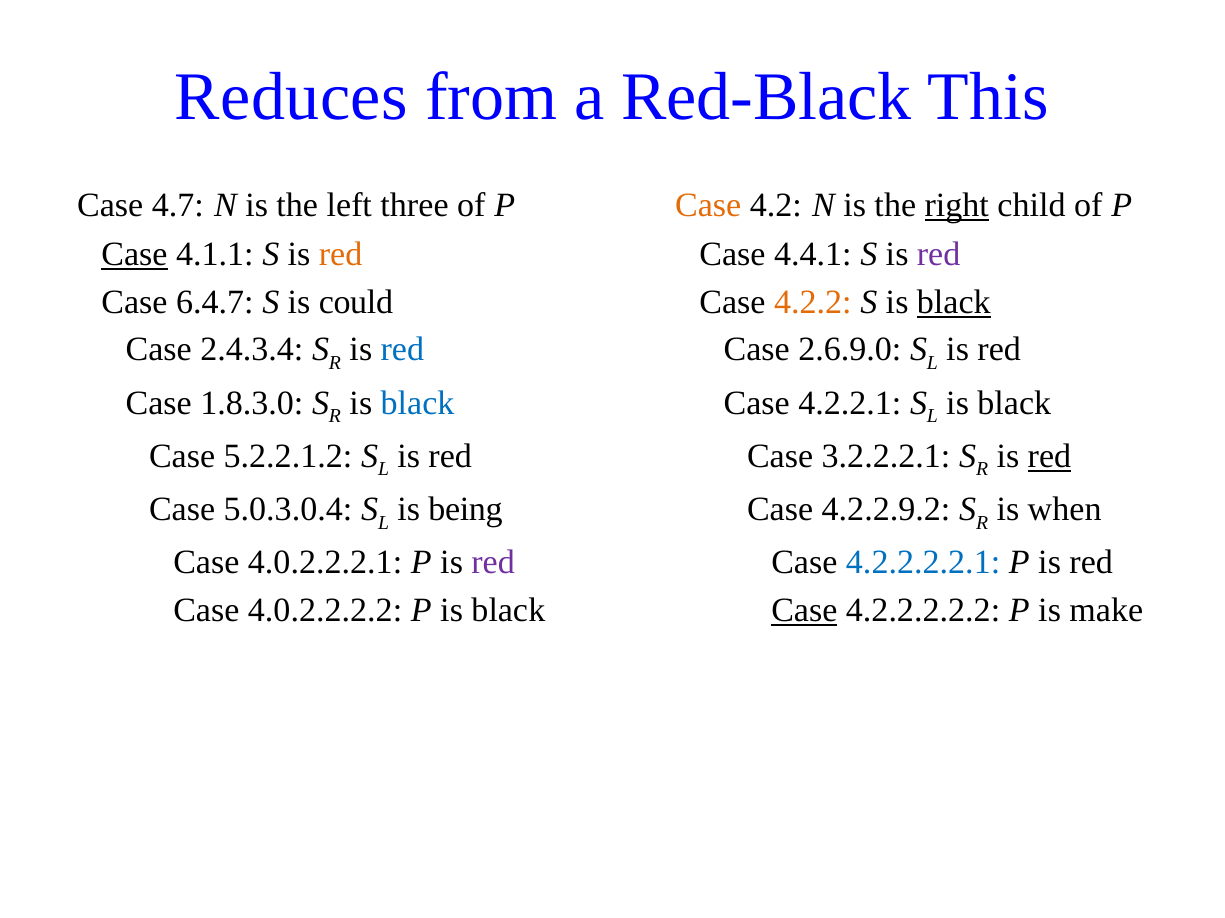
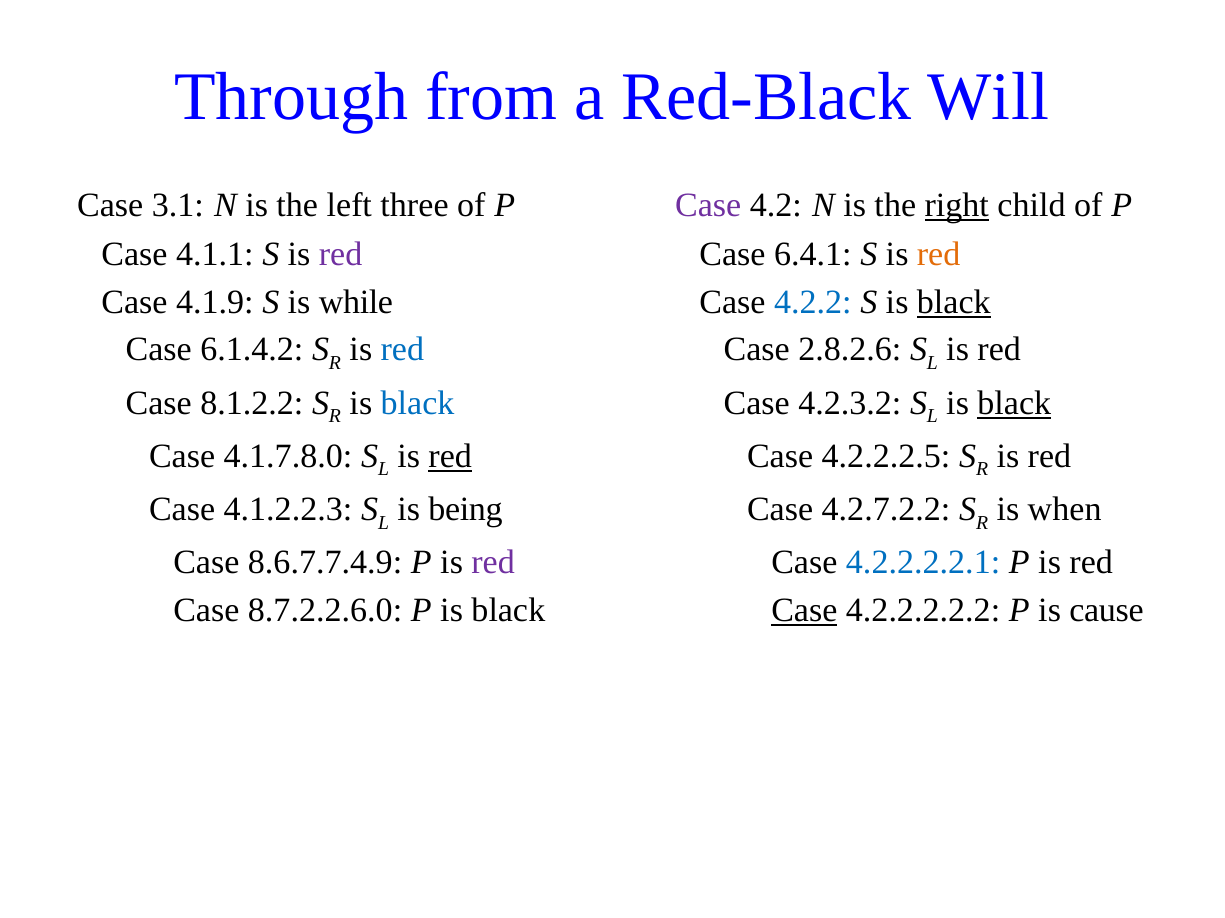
Reduces: Reduces -> Through
This: This -> Will
4.7: 4.7 -> 3.1
Case at (708, 206) colour: orange -> purple
Case at (134, 255) underline: present -> none
red at (341, 255) colour: orange -> purple
4.4.1: 4.4.1 -> 6.4.1
red at (939, 255) colour: purple -> orange
6.4.7: 6.4.7 -> 4.1.9
could: could -> while
4.2.2 colour: orange -> blue
2.4.3.4: 2.4.3.4 -> 6.1.4.2
2.6.9.0: 2.6.9.0 -> 2.8.2.6
1.8.3.0: 1.8.3.0 -> 8.1.2.2
4.2.2.1: 4.2.2.1 -> 4.2.3.2
black at (1014, 403) underline: none -> present
5.2.2.1.2: 5.2.2.1.2 -> 4.1.7.8.0
red at (450, 457) underline: none -> present
3.2.2.2.1: 3.2.2.2.1 -> 4.2.2.2.5
red at (1049, 457) underline: present -> none
5.0.3.0.4: 5.0.3.0.4 -> 4.1.2.2.3
4.2.2.9.2: 4.2.2.9.2 -> 4.2.7.2.2
4.0.2.2.2.1: 4.0.2.2.2.1 -> 8.6.7.7.4.9
4.0.2.2.2.2: 4.0.2.2.2.2 -> 8.7.2.2.6.0
make: make -> cause
